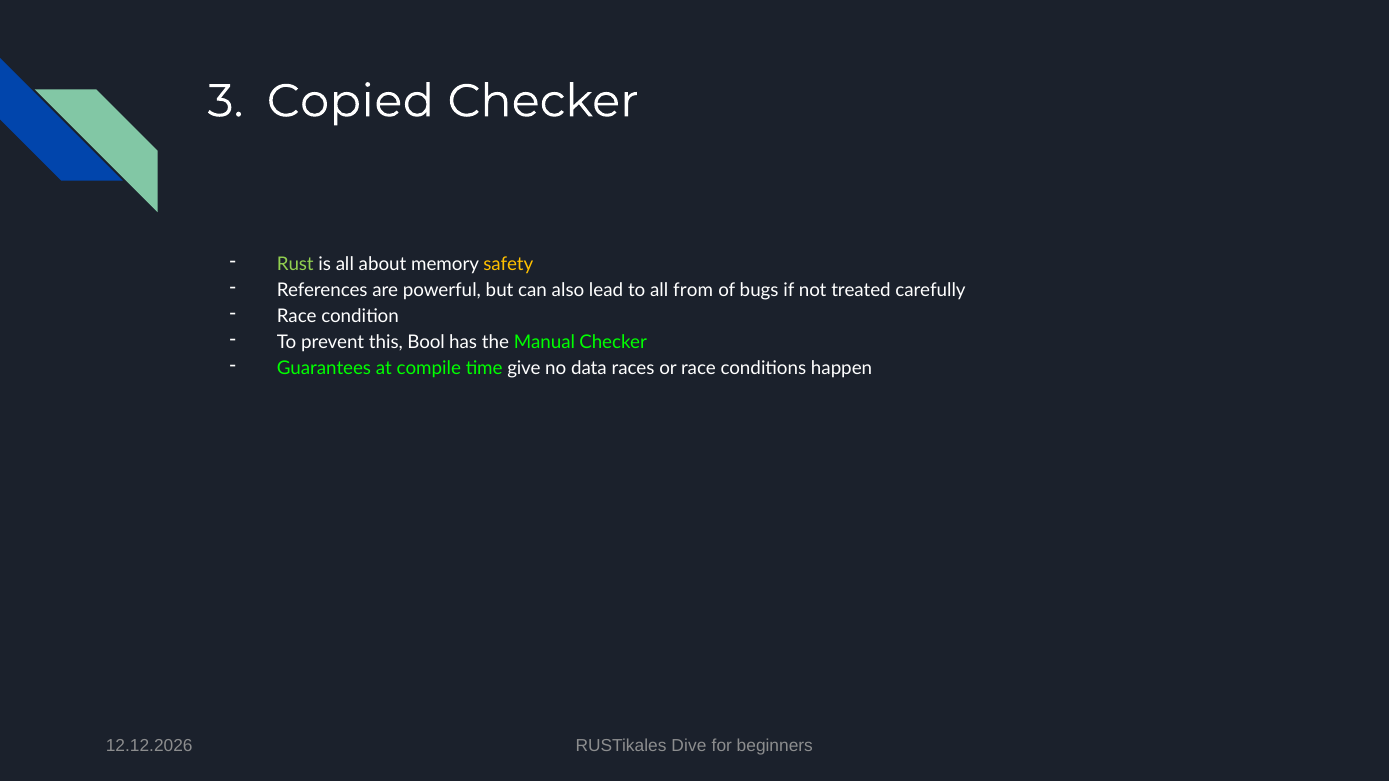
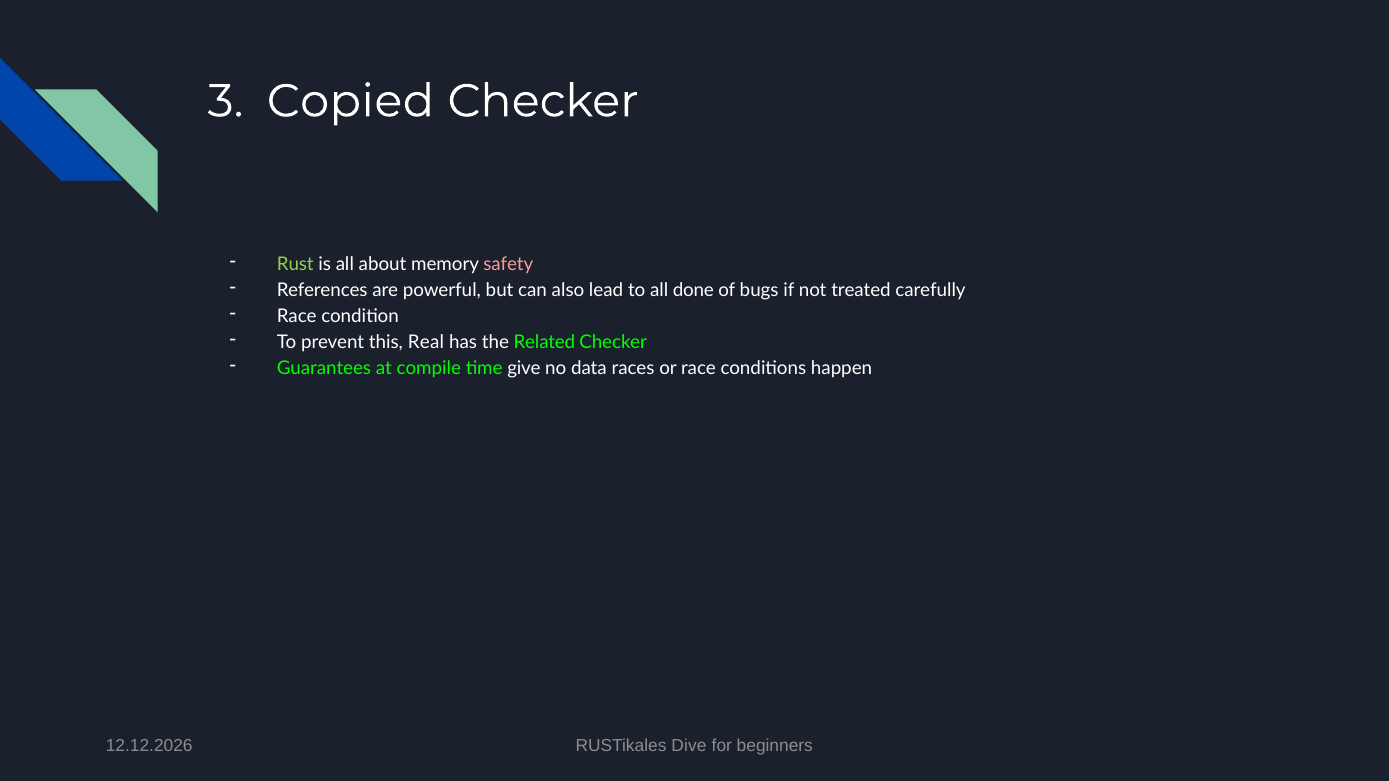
safety colour: yellow -> pink
from: from -> done
Bool: Bool -> Real
Manual: Manual -> Related
